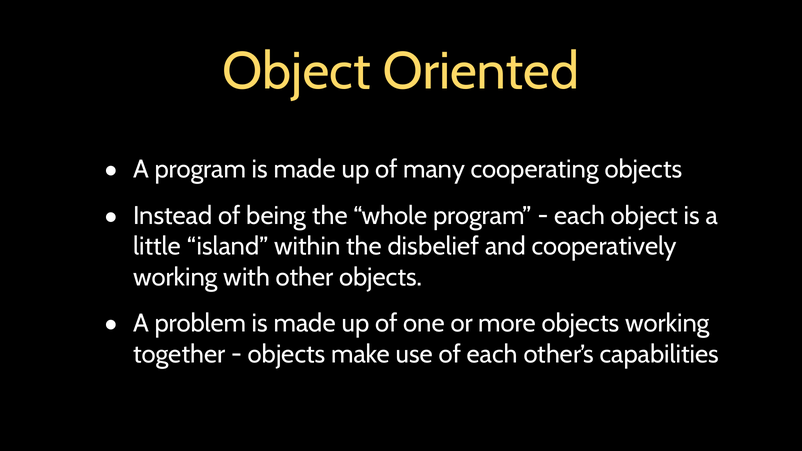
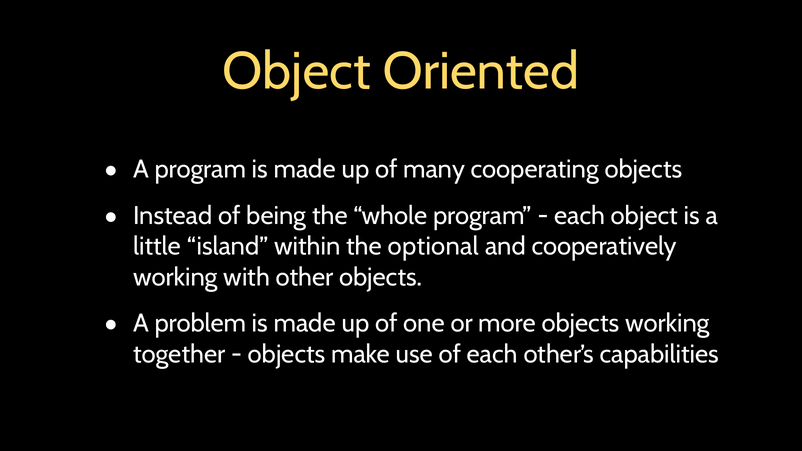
disbelief: disbelief -> optional
